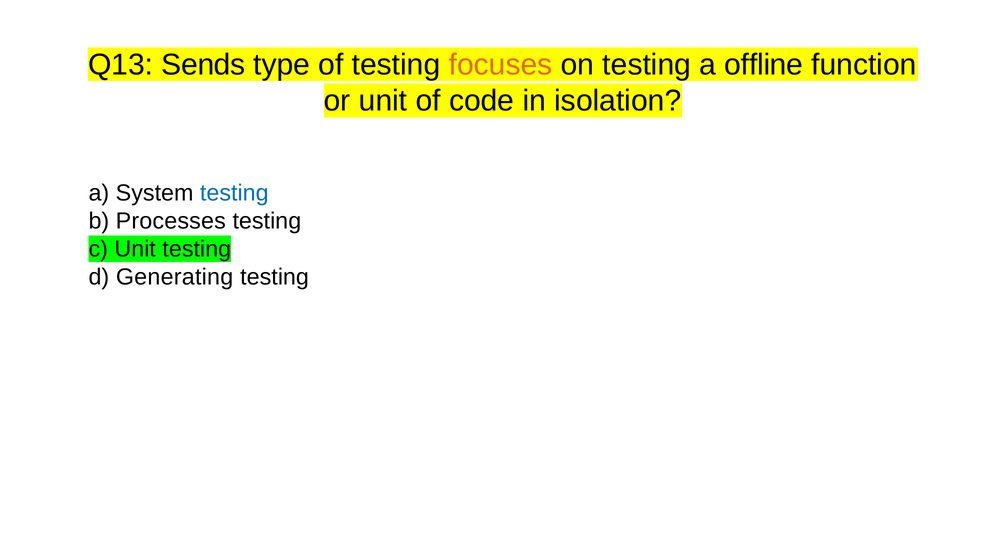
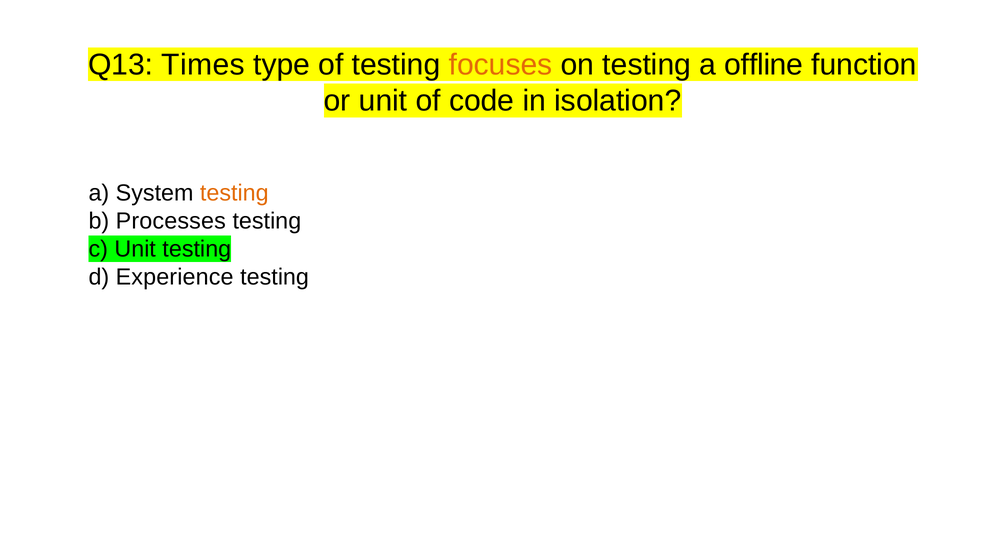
Sends: Sends -> Times
testing at (234, 193) colour: blue -> orange
Generating: Generating -> Experience
